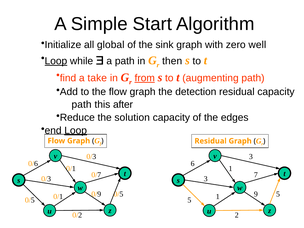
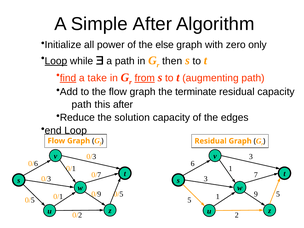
Simple Start: Start -> After
global: global -> power
sink: sink -> else
well: well -> only
find underline: none -> present
detection: detection -> terminate
Loop at (76, 131) underline: present -> none
